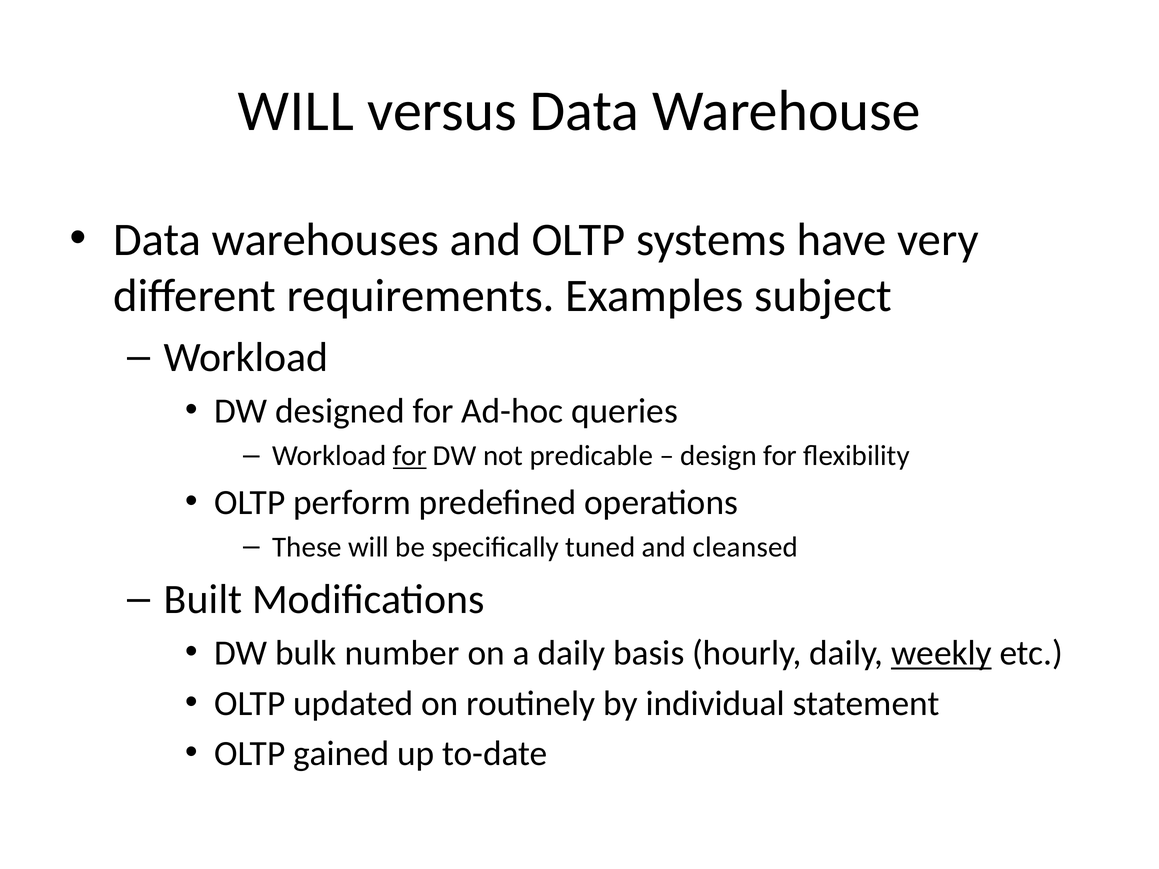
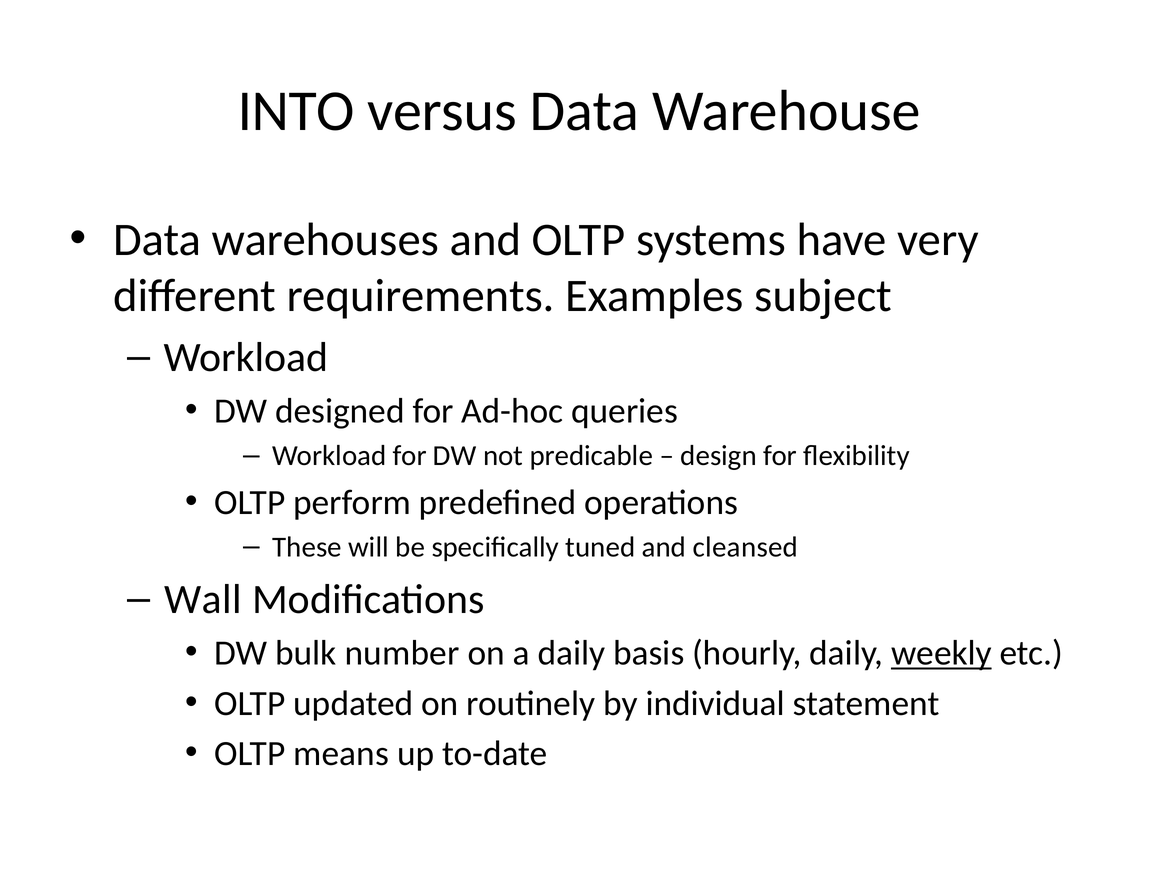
WILL at (296, 111): WILL -> INTO
for at (410, 456) underline: present -> none
Built: Built -> Wall
gained: gained -> means
